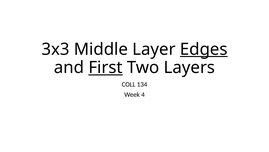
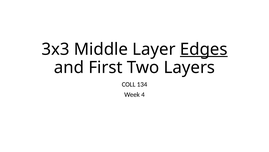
First underline: present -> none
